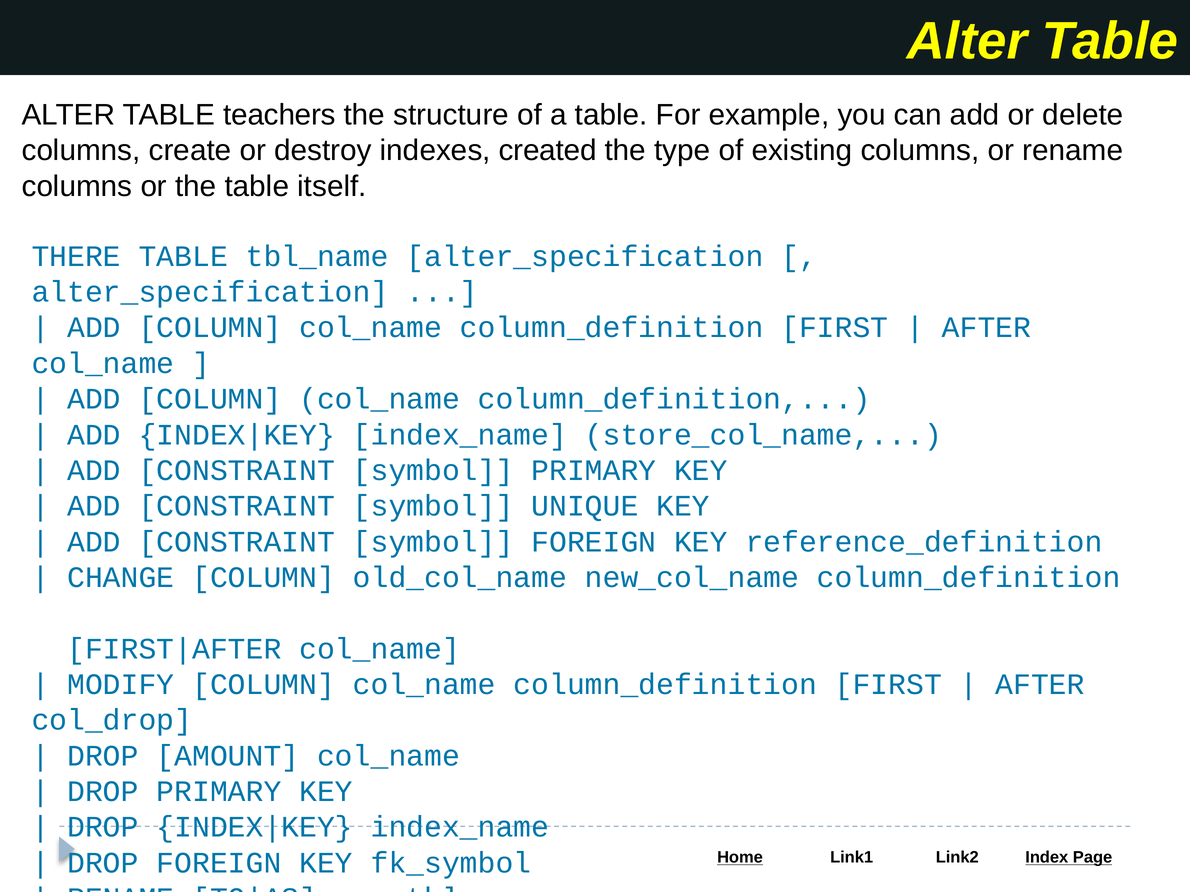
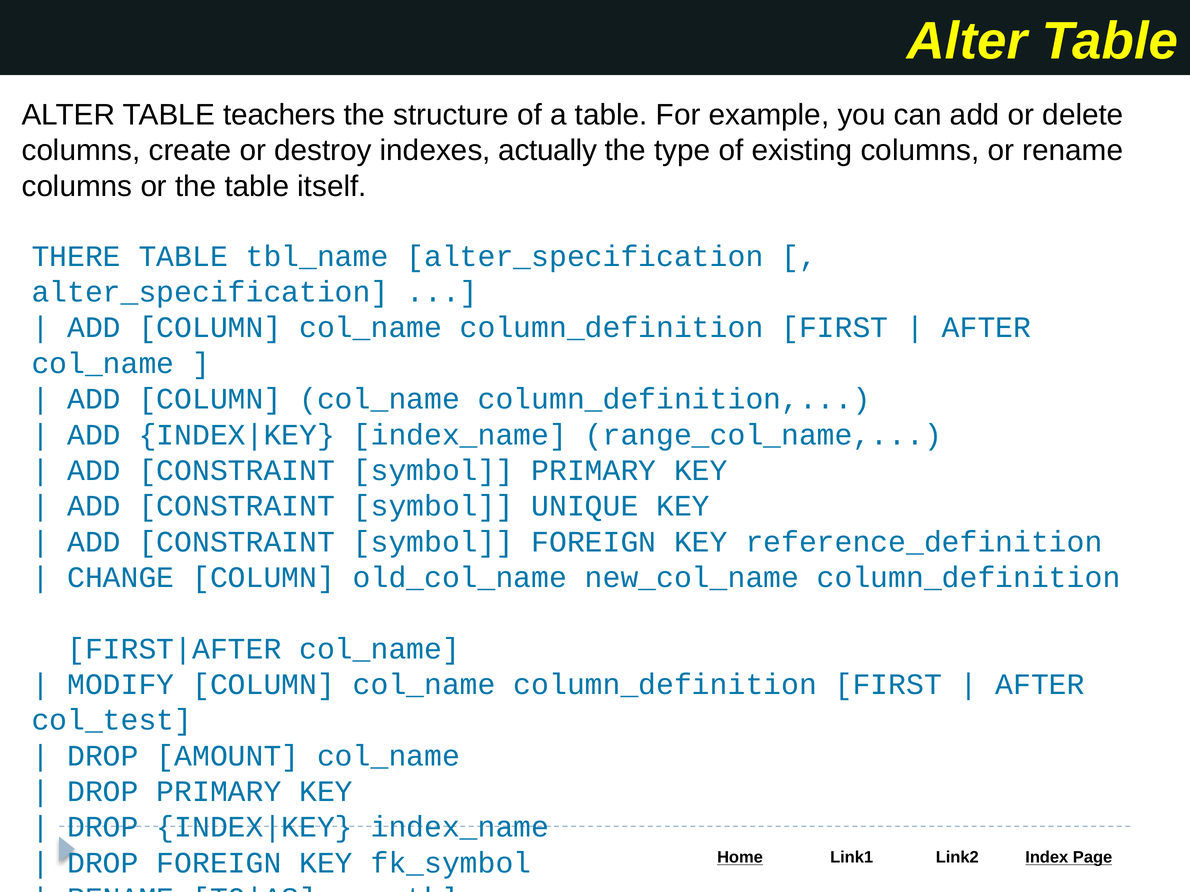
created: created -> actually
store_col_name: store_col_name -> range_col_name
col_drop: col_drop -> col_test
